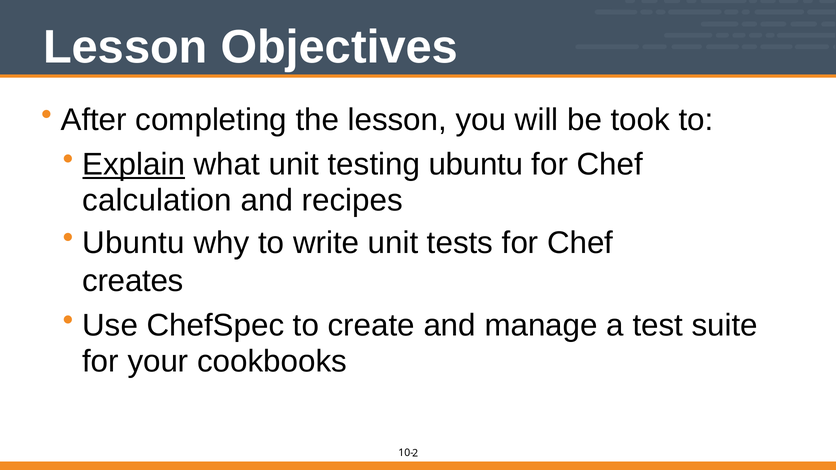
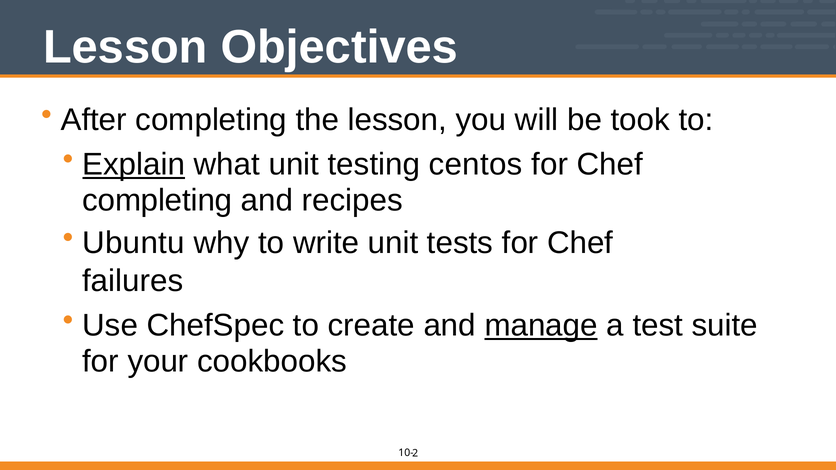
testing ubuntu: ubuntu -> centos
calculation at (157, 200): calculation -> completing
creates: creates -> failures
manage underline: none -> present
